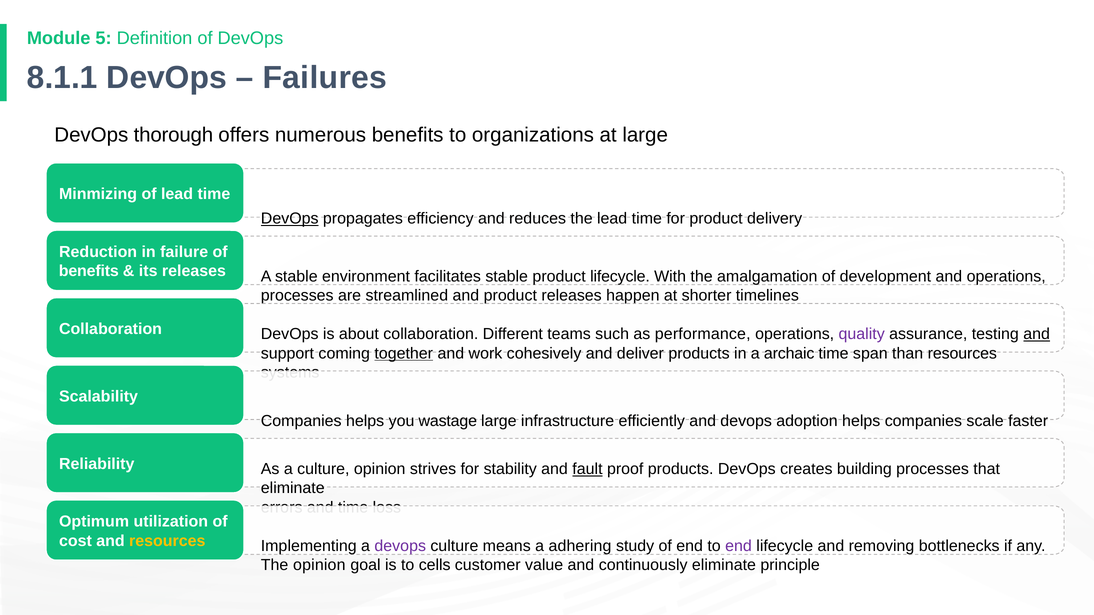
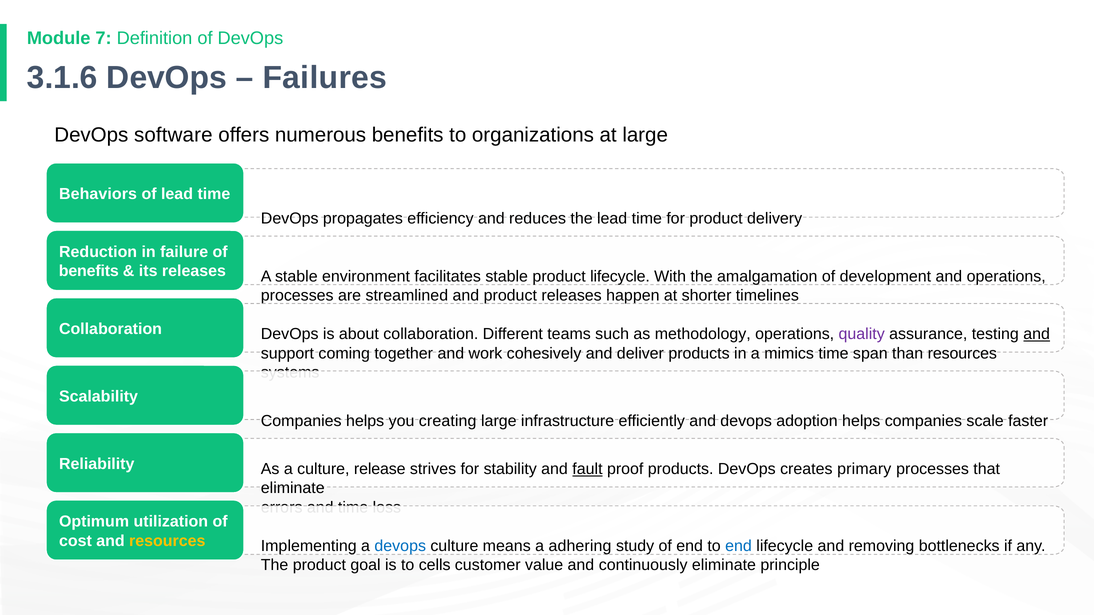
5: 5 -> 7
8.1.1: 8.1.1 -> 3.1.6
thorough: thorough -> software
Minmizing: Minmizing -> Behaviors
DevOps at (290, 219) underline: present -> none
performance: performance -> methodology
together underline: present -> none
archaic: archaic -> mimics
wastage: wastage -> creating
culture opinion: opinion -> release
building: building -> primary
devops at (400, 546) colour: purple -> blue
end at (739, 546) colour: purple -> blue
The opinion: opinion -> product
